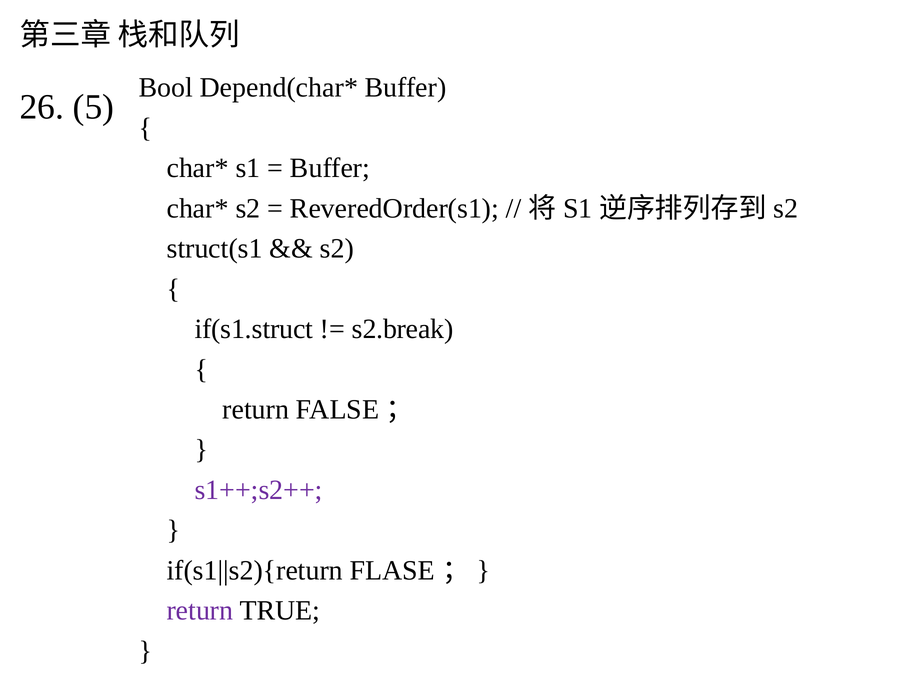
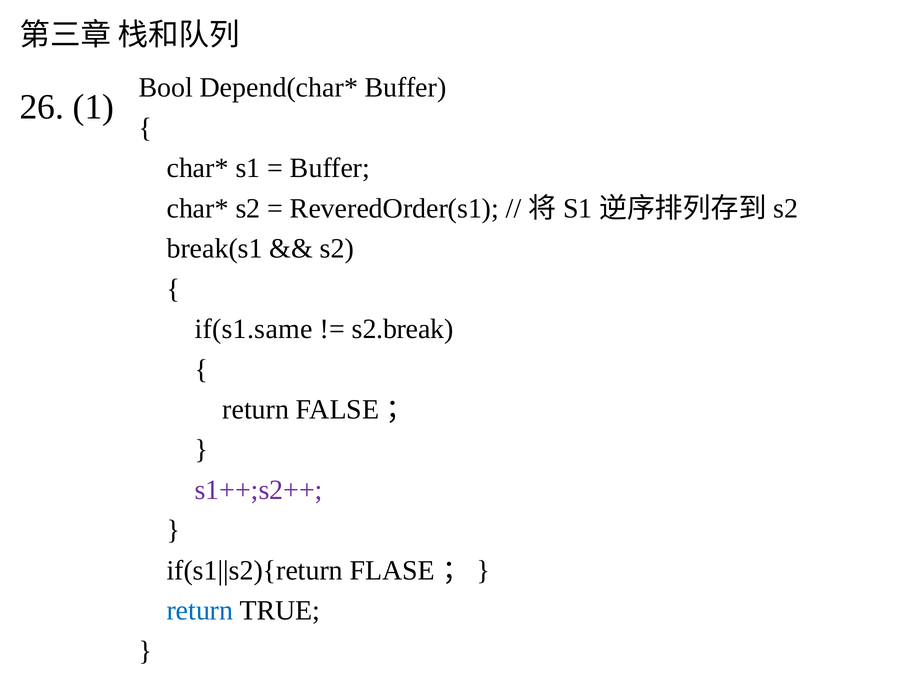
5: 5 -> 1
struct(s1: struct(s1 -> break(s1
if(s1.struct: if(s1.struct -> if(s1.same
return at (200, 611) colour: purple -> blue
